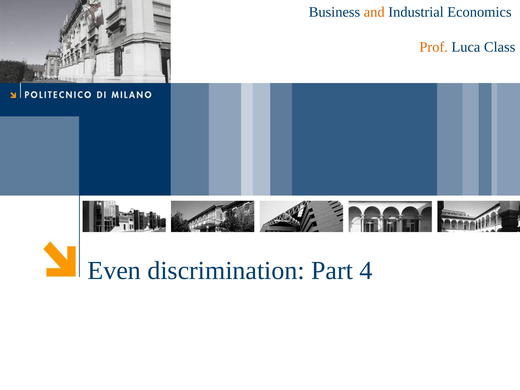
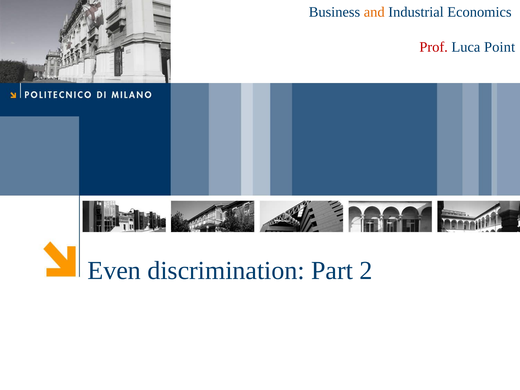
Prof colour: orange -> red
Class: Class -> Point
4: 4 -> 2
